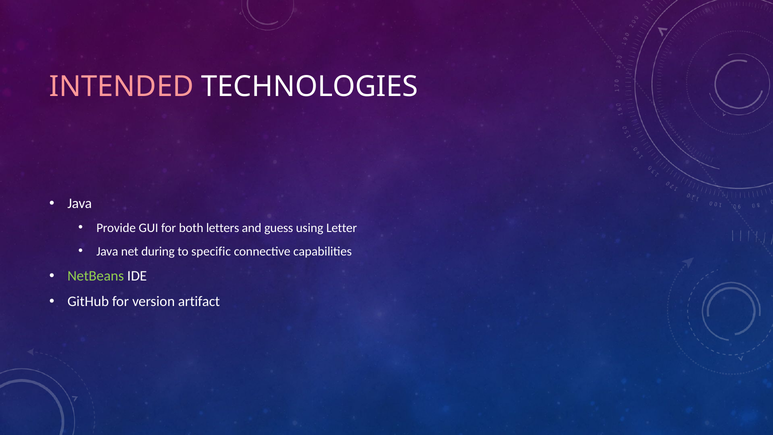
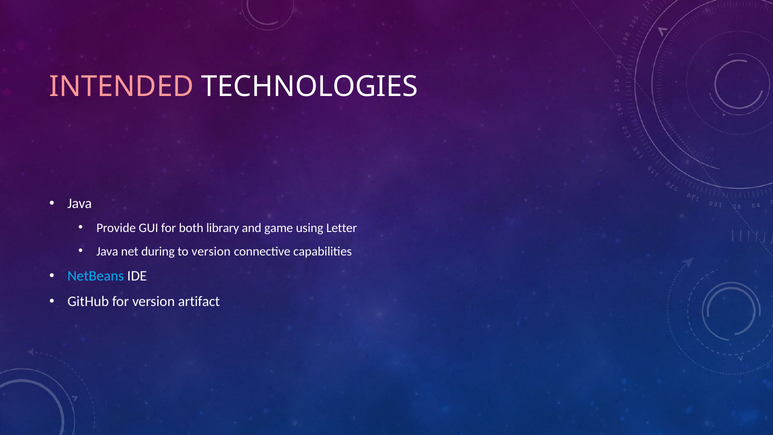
letters: letters -> library
guess: guess -> game
to specific: specific -> version
NetBeans colour: light green -> light blue
